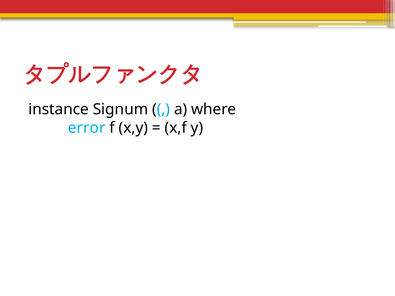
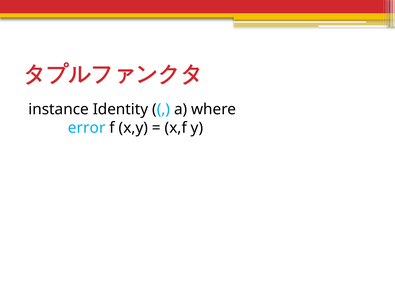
Signum: Signum -> Identity
